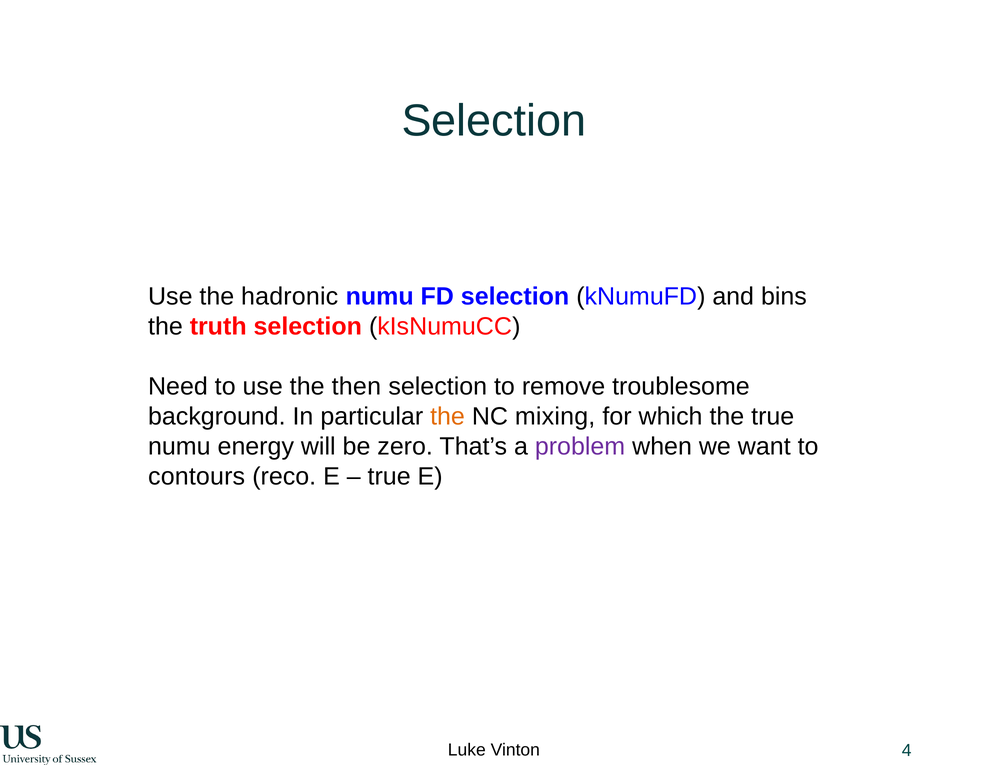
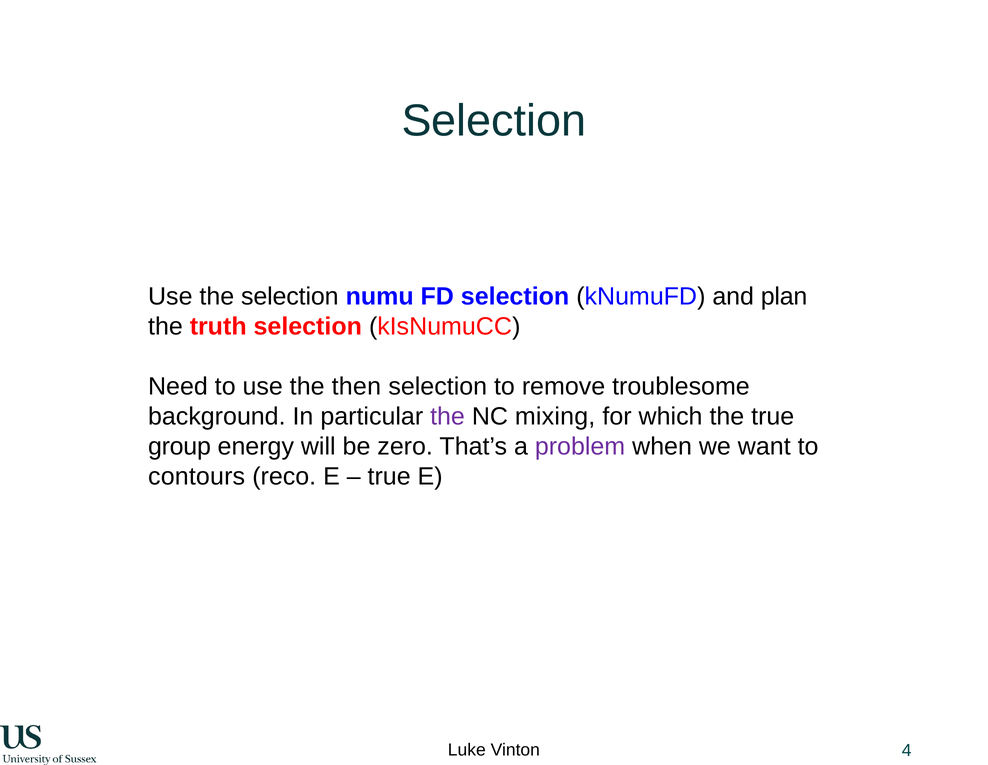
the hadronic: hadronic -> selection
bins: bins -> plan
the at (448, 416) colour: orange -> purple
numu at (179, 446): numu -> group
